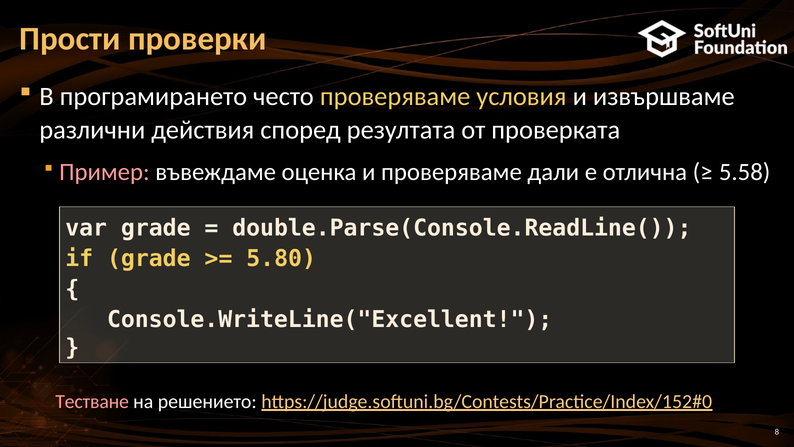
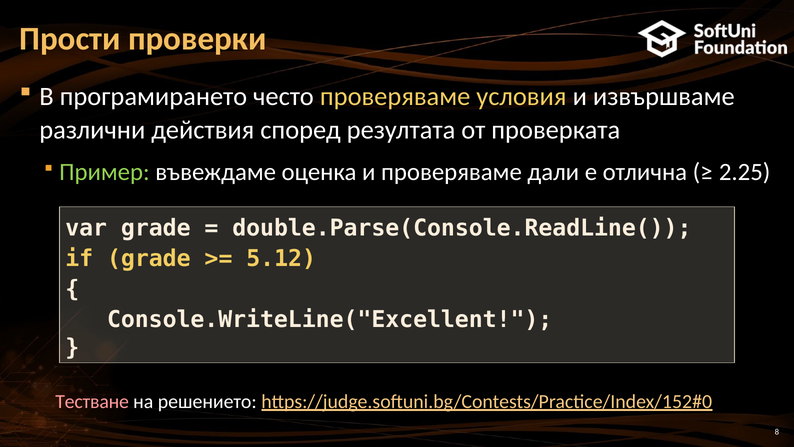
Пример colour: pink -> light green
5.58: 5.58 -> 2.25
5.80: 5.80 -> 5.12
